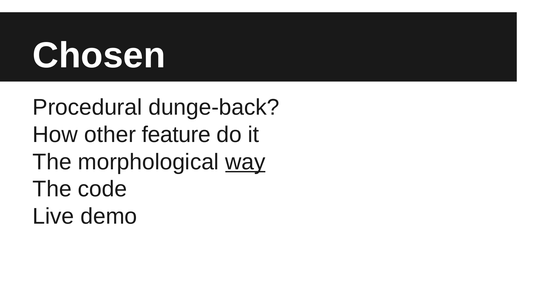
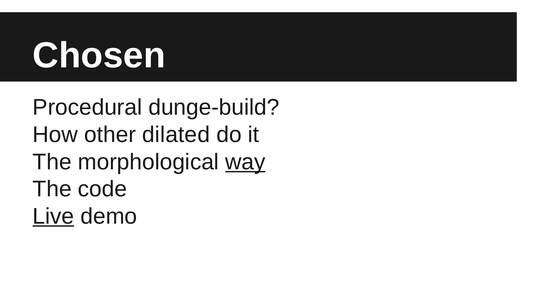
dunge-back: dunge-back -> dunge-build
feature: feature -> dilated
Live underline: none -> present
